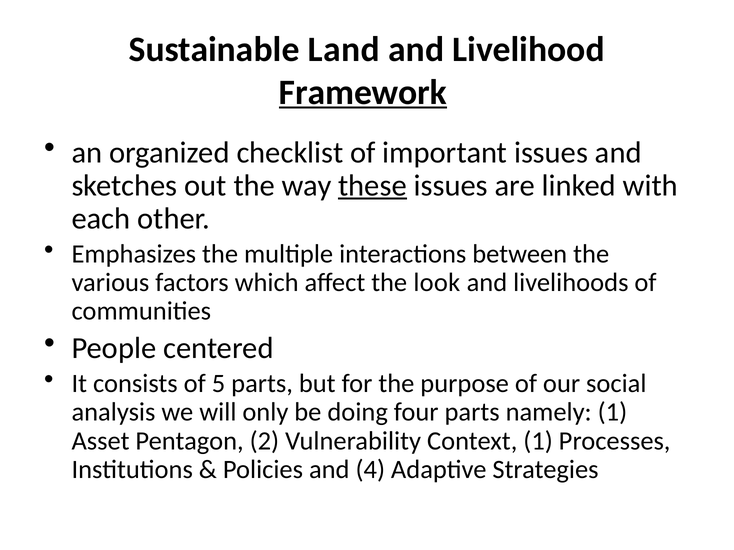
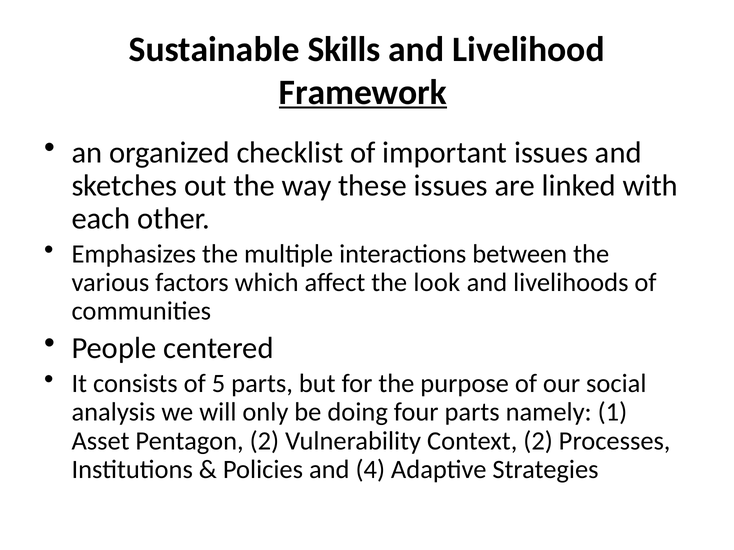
Land: Land -> Skills
these underline: present -> none
Context 1: 1 -> 2
